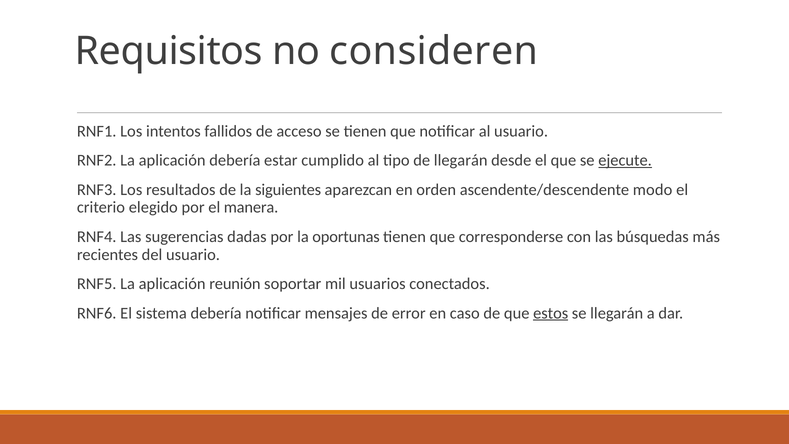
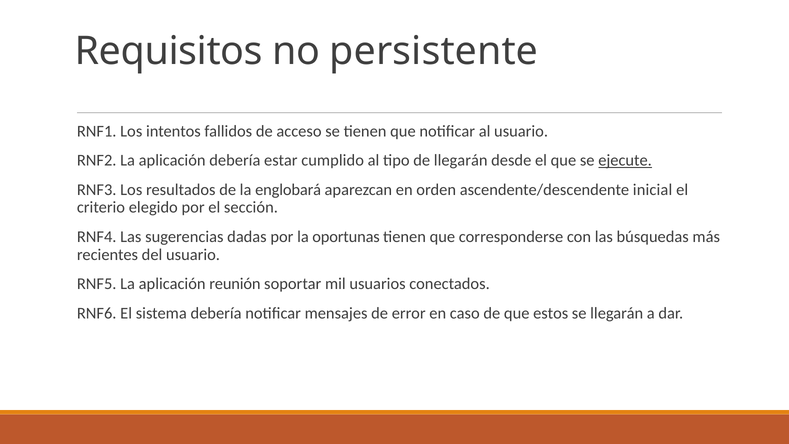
consideren: consideren -> persistente
siguientes: siguientes -> englobará
modo: modo -> inicial
manera: manera -> sección
estos underline: present -> none
